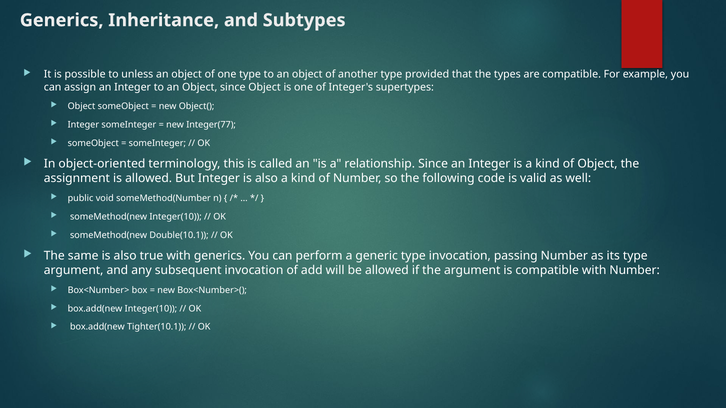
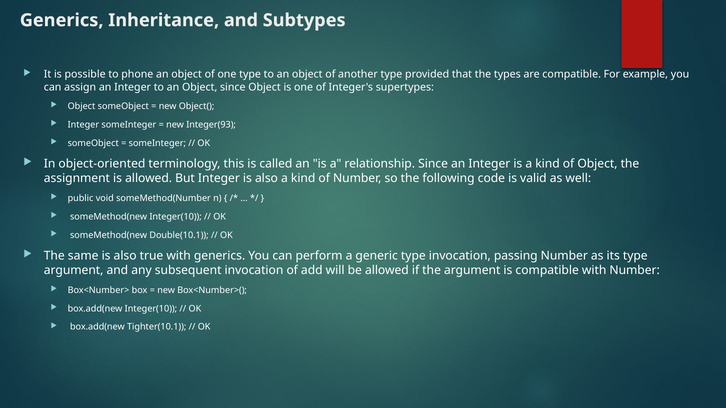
unless: unless -> phone
Integer(77: Integer(77 -> Integer(93
